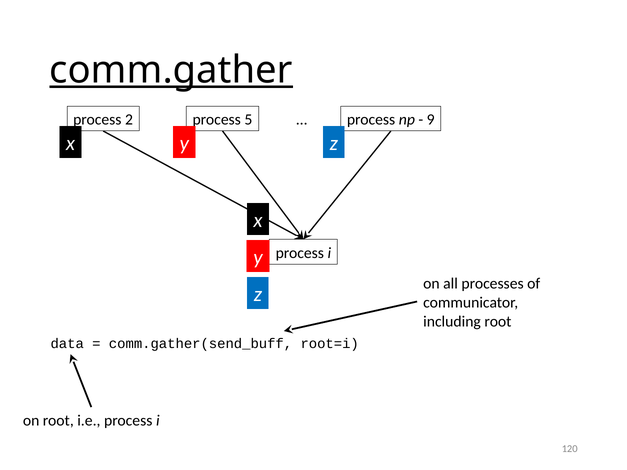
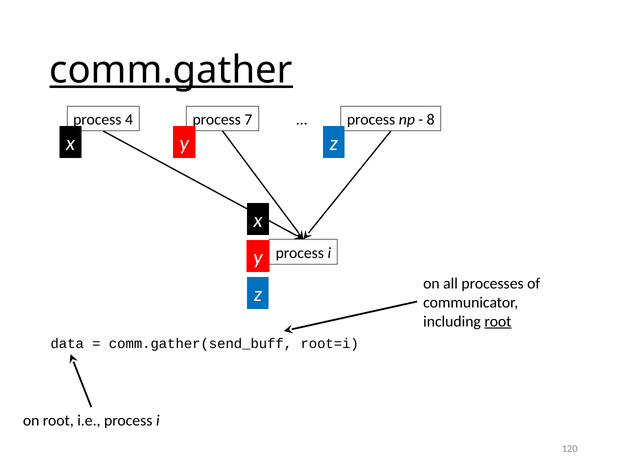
2: 2 -> 4
5: 5 -> 7
9: 9 -> 8
root at (498, 322) underline: none -> present
